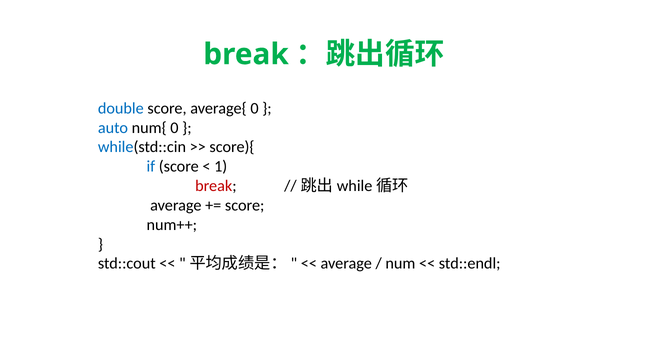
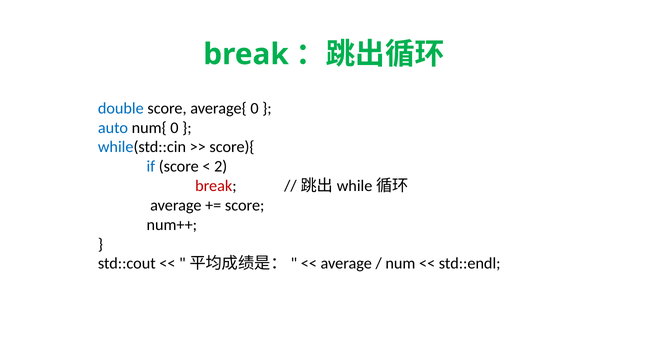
1: 1 -> 2
